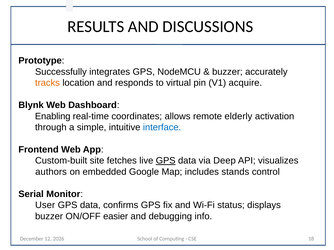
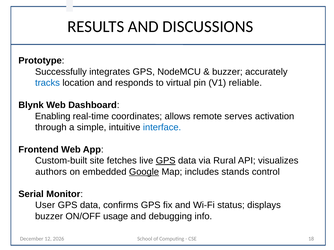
tracks colour: orange -> blue
acquire: acquire -> reliable
elderly: elderly -> serves
Deep: Deep -> Rural
Google underline: none -> present
easier: easier -> usage
